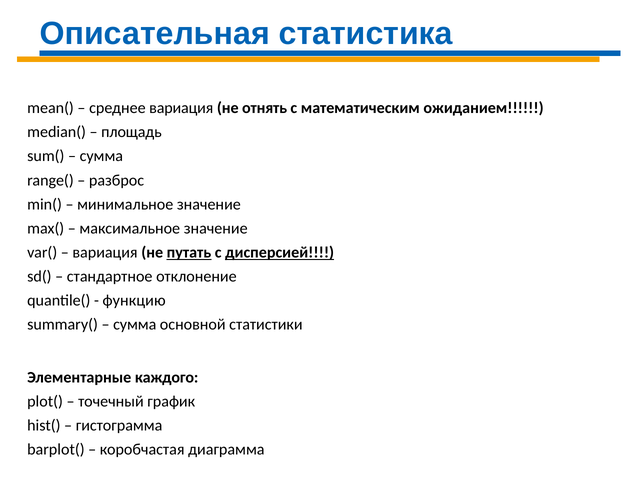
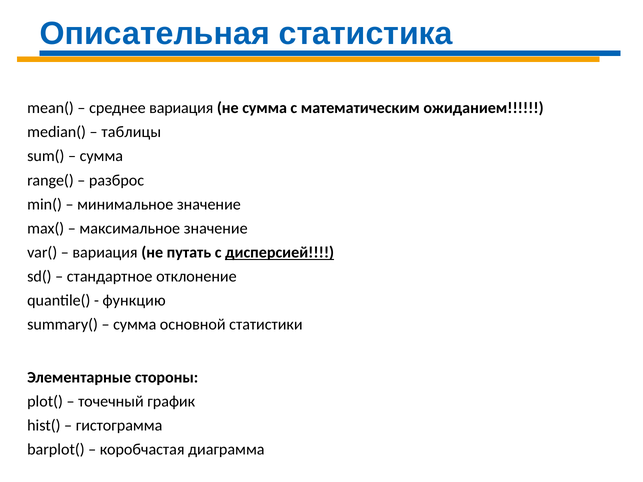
не отнять: отнять -> сумма
площадь: площадь -> таблицы
путать underline: present -> none
каждого: каждого -> стороны
